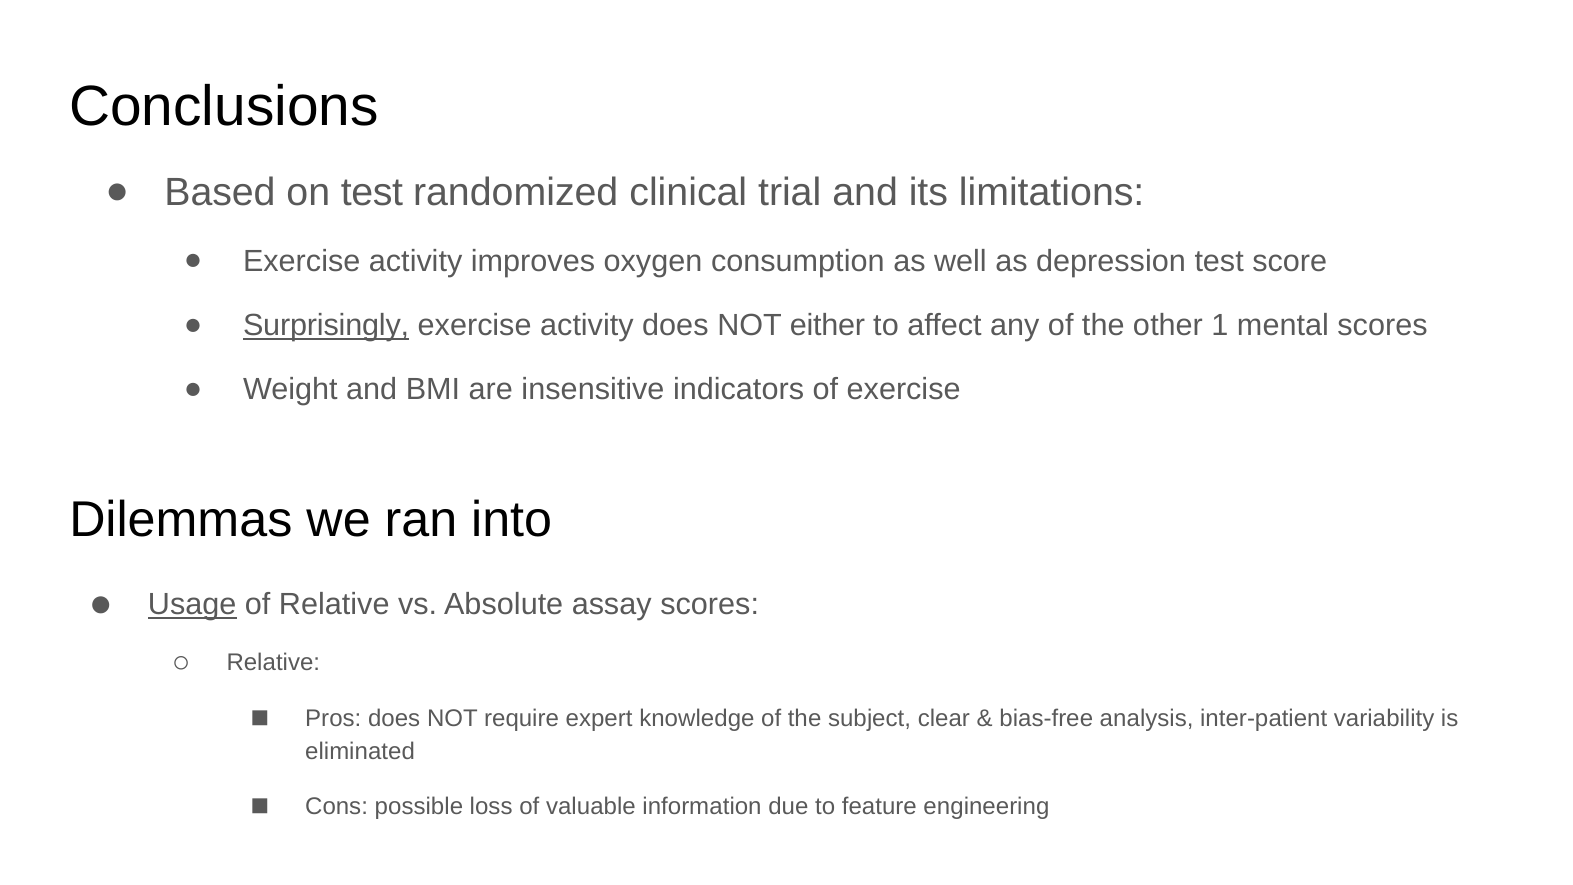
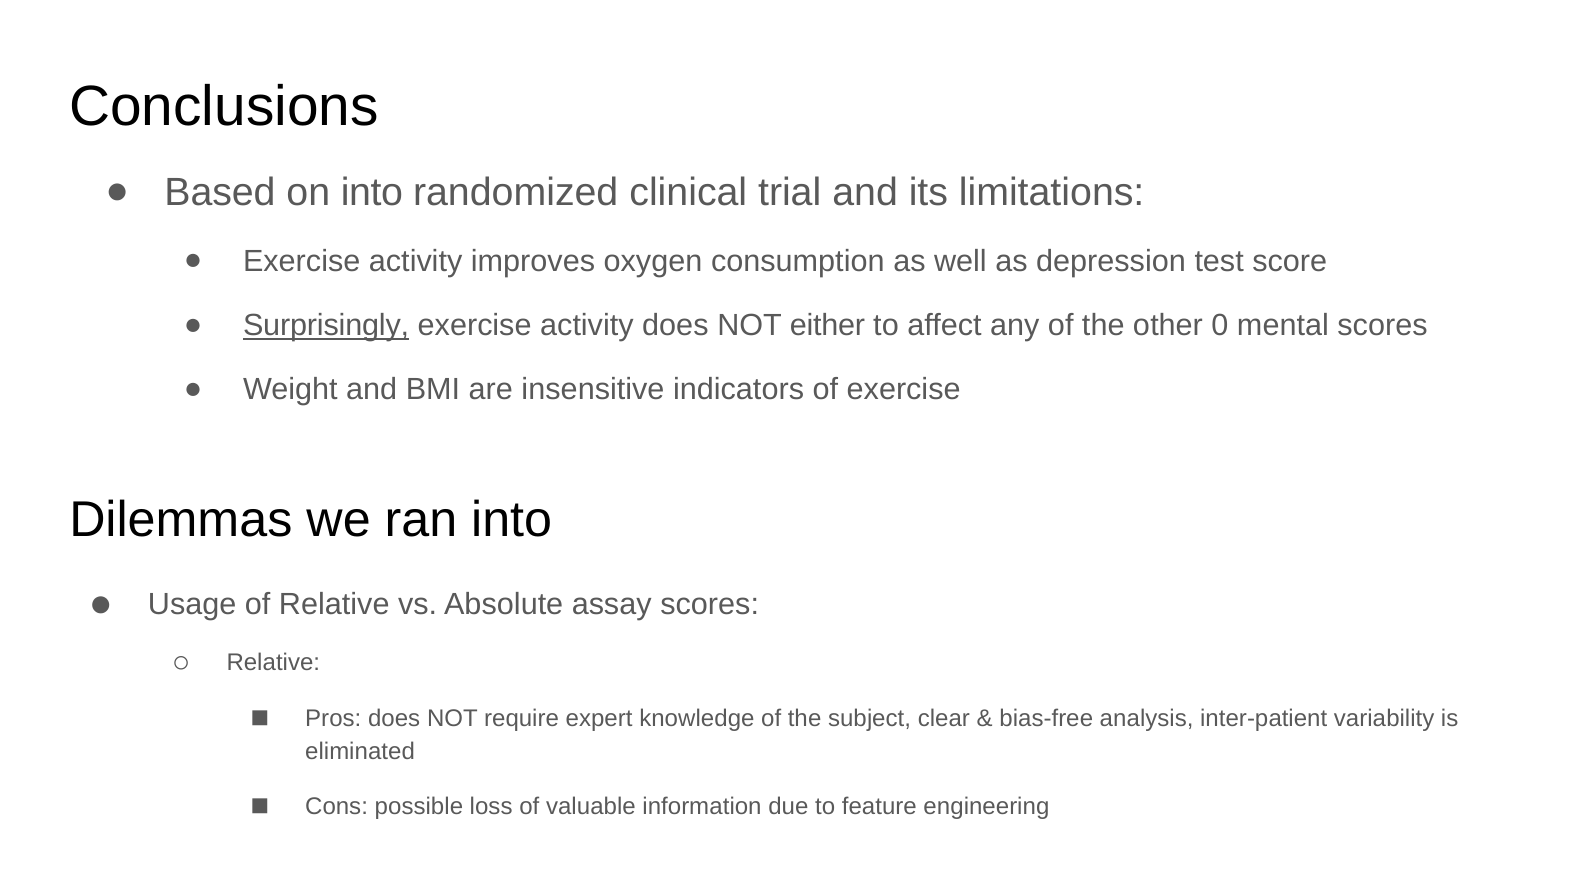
on test: test -> into
1: 1 -> 0
Usage underline: present -> none
